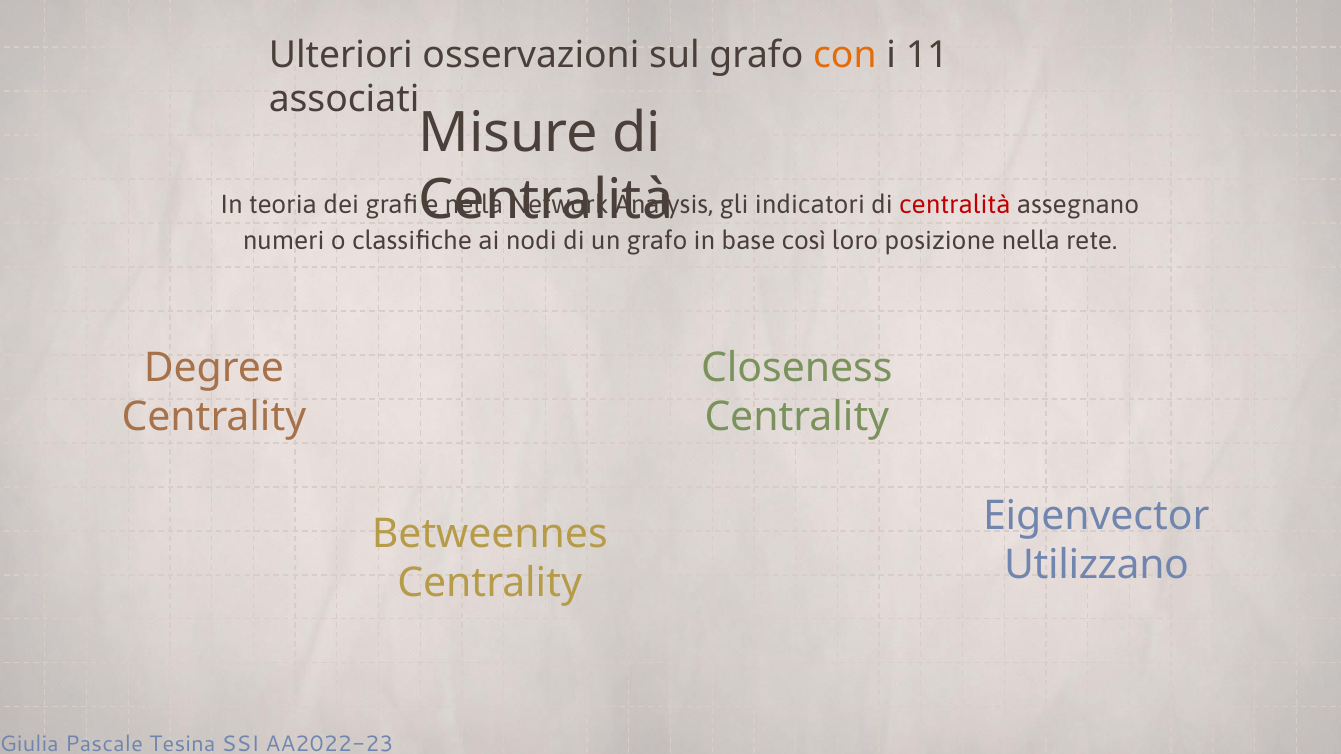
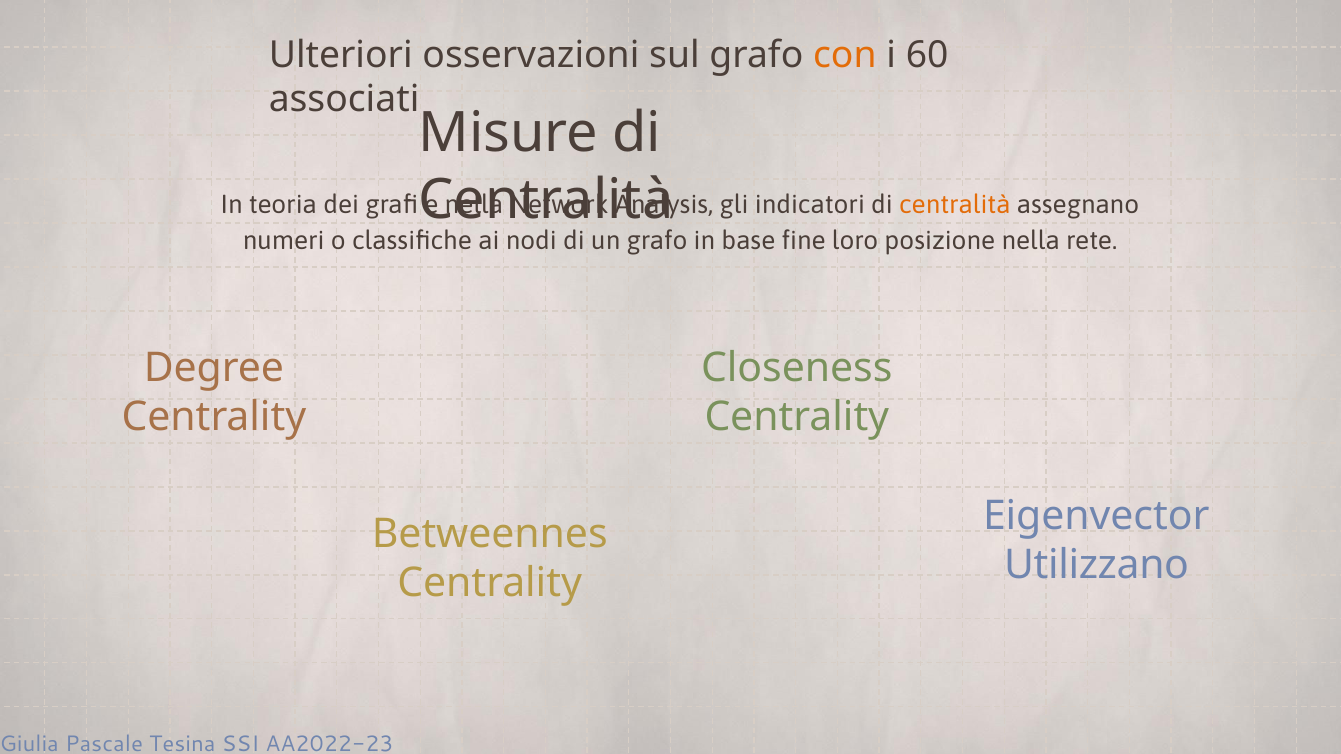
11: 11 -> 60
centralità at (955, 205) colour: red -> orange
così: così -> fine
